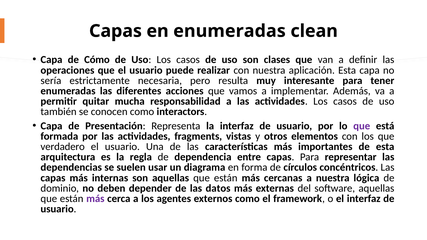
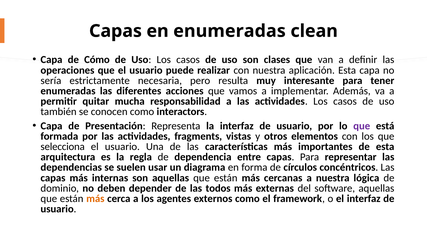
verdadero: verdadero -> selecciona
datos: datos -> todos
más at (95, 199) colour: purple -> orange
